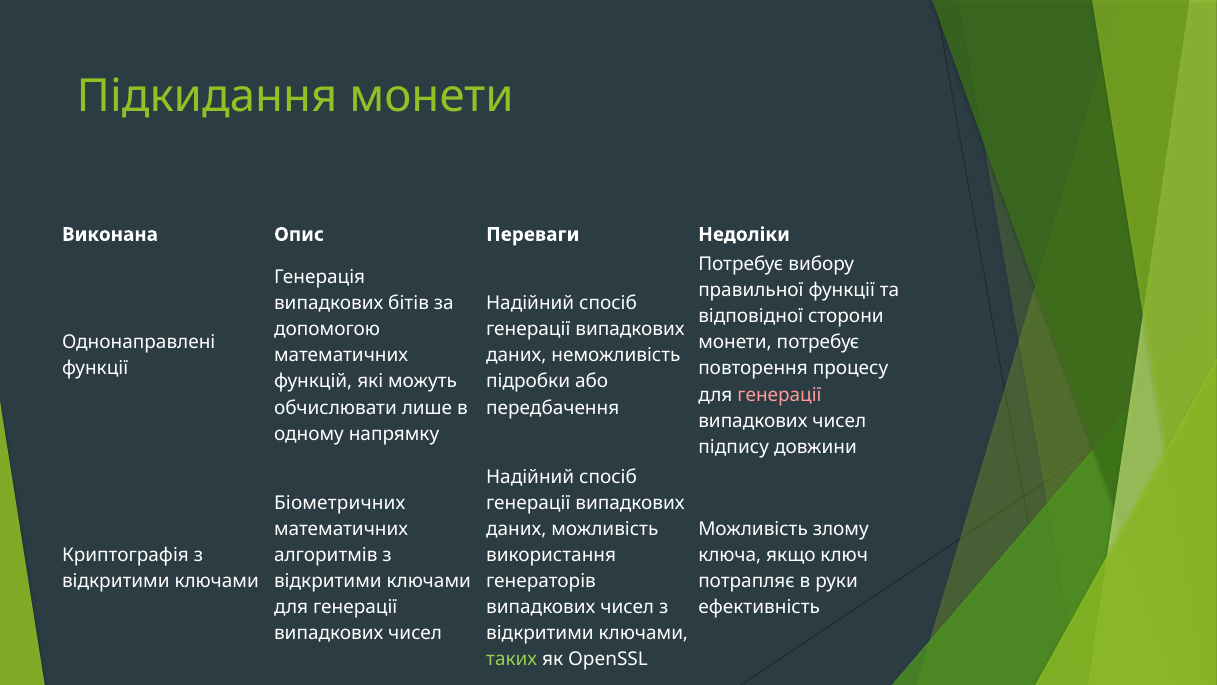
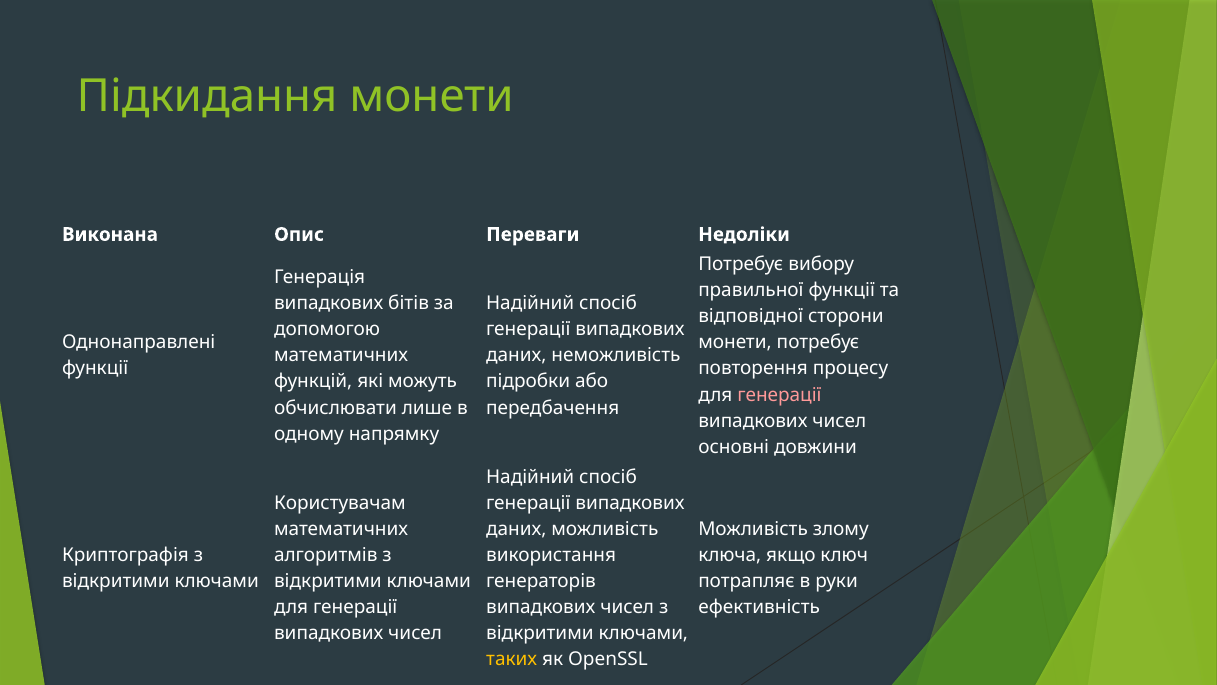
підпису: підпису -> основні
Біометричних: Біометричних -> Користувачам
таких colour: light green -> yellow
